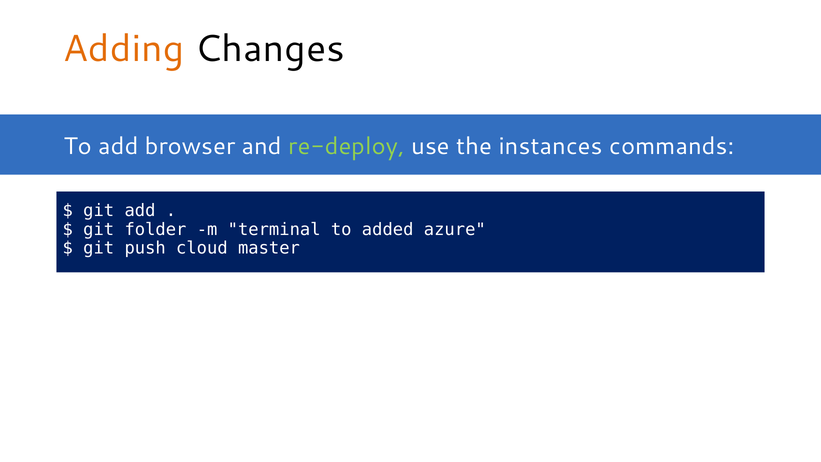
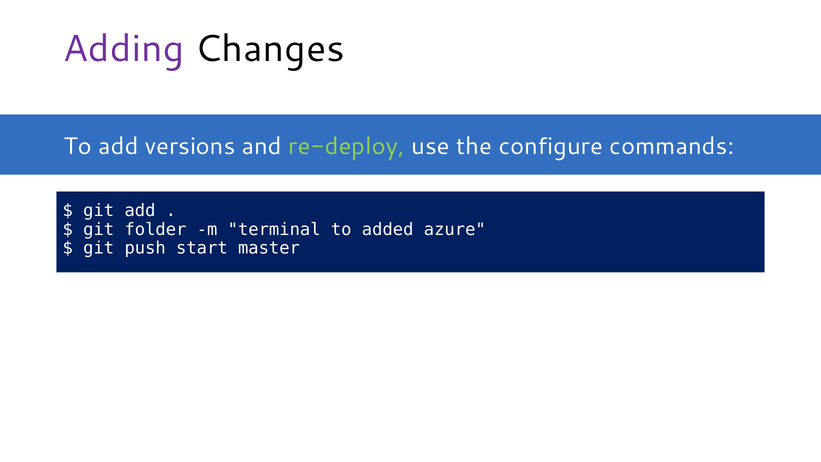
Adding colour: orange -> purple
browser: browser -> versions
instances: instances -> configure
cloud: cloud -> start
